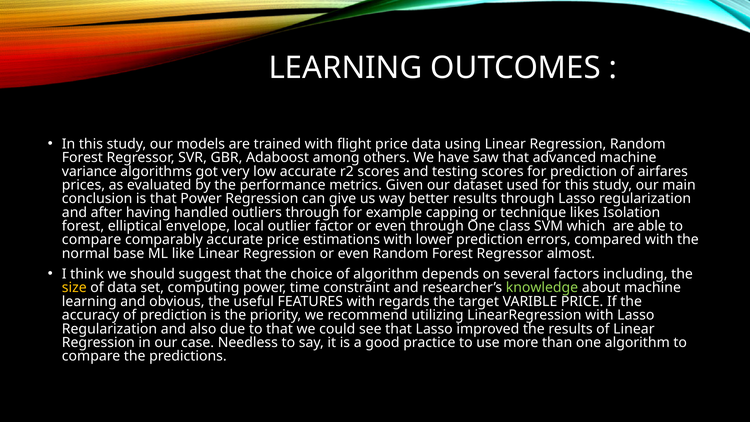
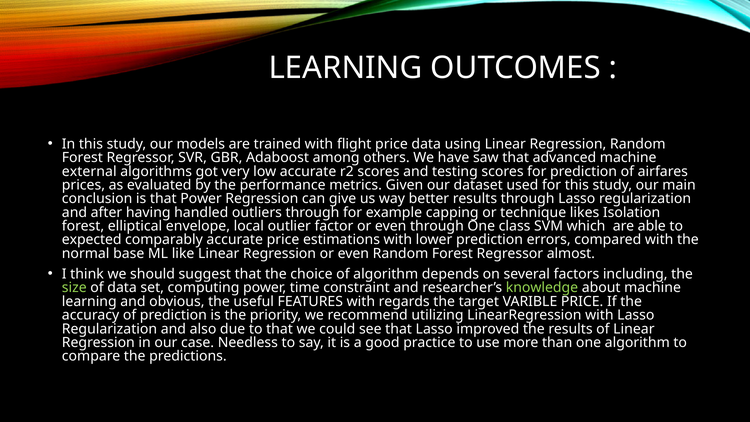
variance: variance -> external
compare at (92, 240): compare -> expected
size colour: yellow -> light green
